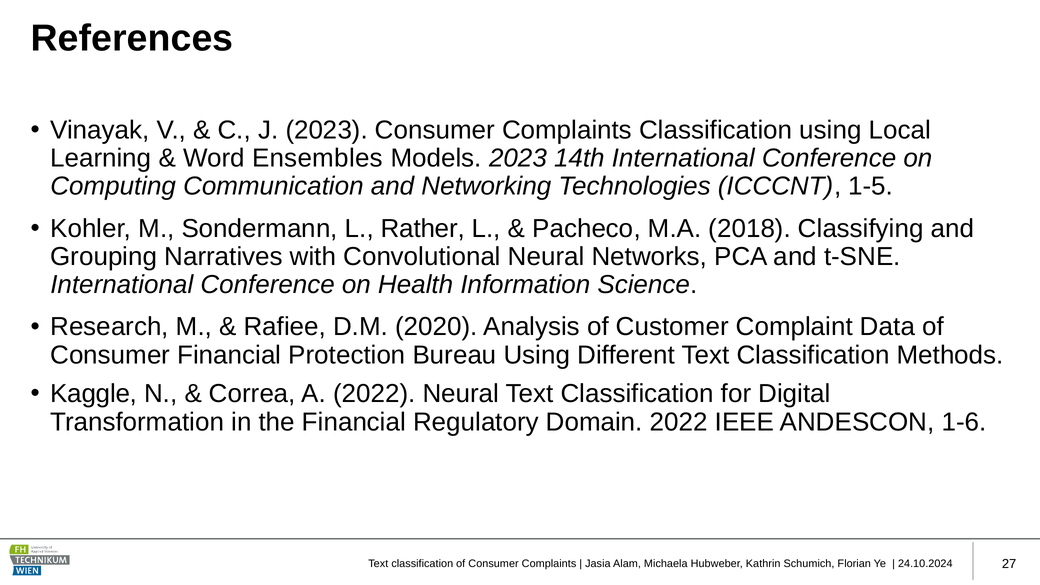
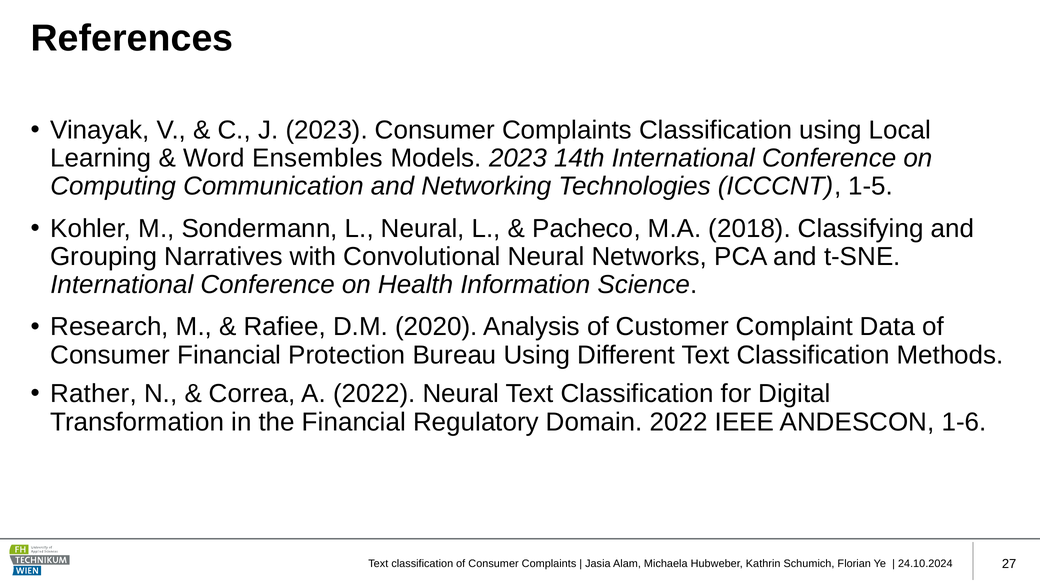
L Rather: Rather -> Neural
Kaggle: Kaggle -> Rather
